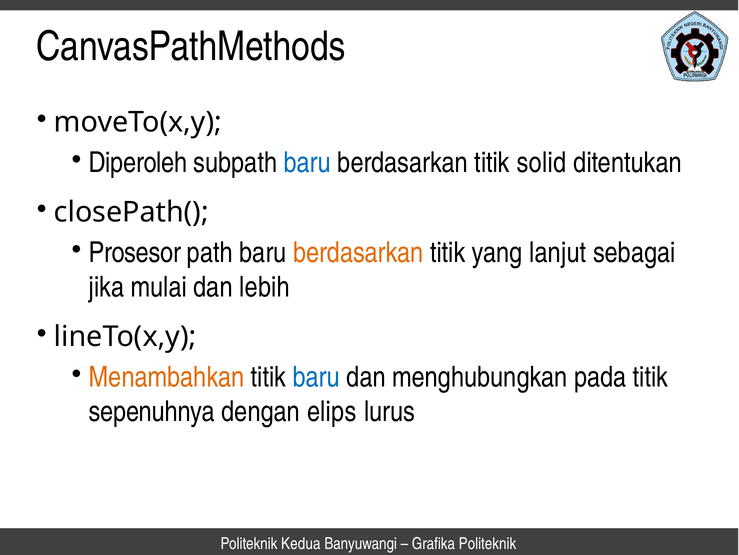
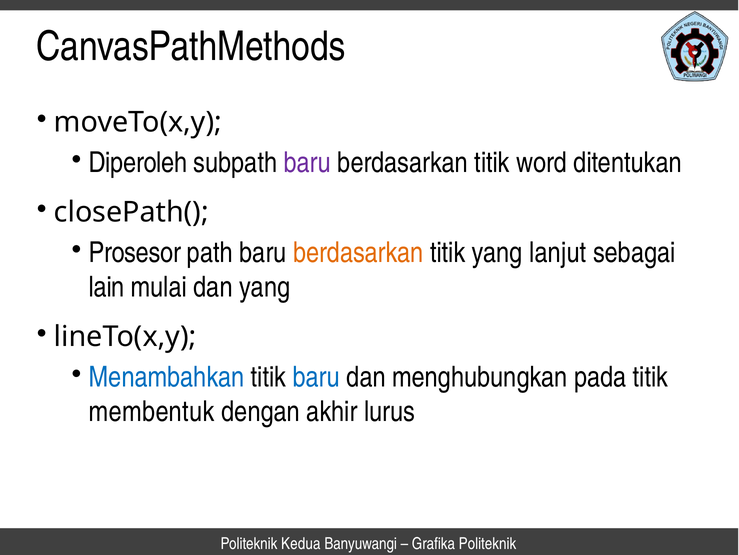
baru at (307, 163) colour: blue -> purple
solid: solid -> word
jika: jika -> lain
dan lebih: lebih -> yang
Menambahkan colour: orange -> blue
sepenuhnya: sepenuhnya -> membentuk
elips: elips -> akhir
